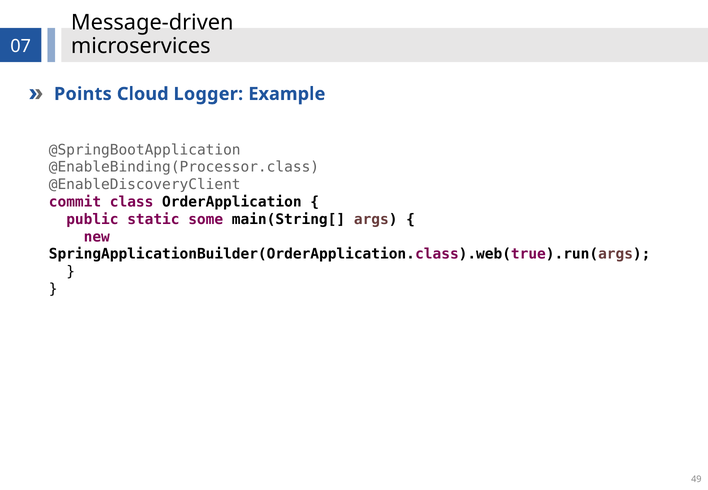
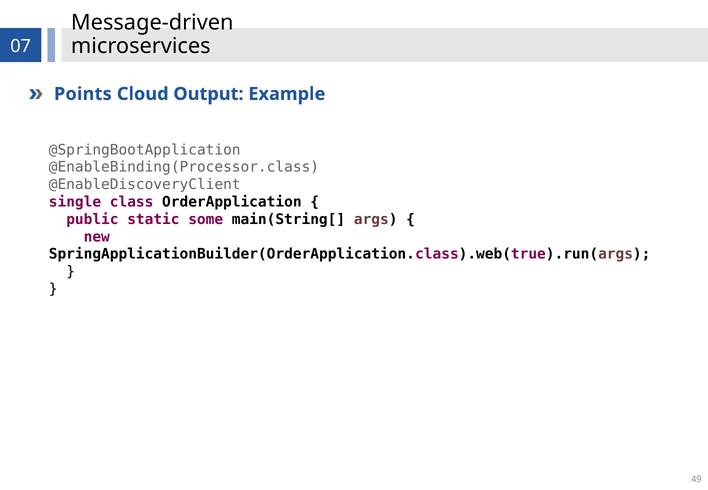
Logger: Logger -> Output
commit: commit -> single
